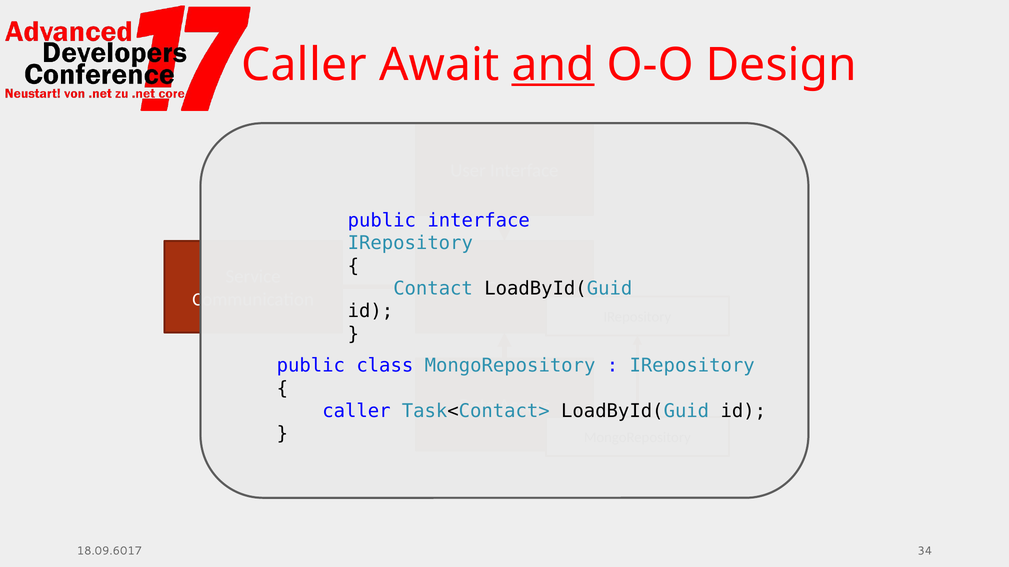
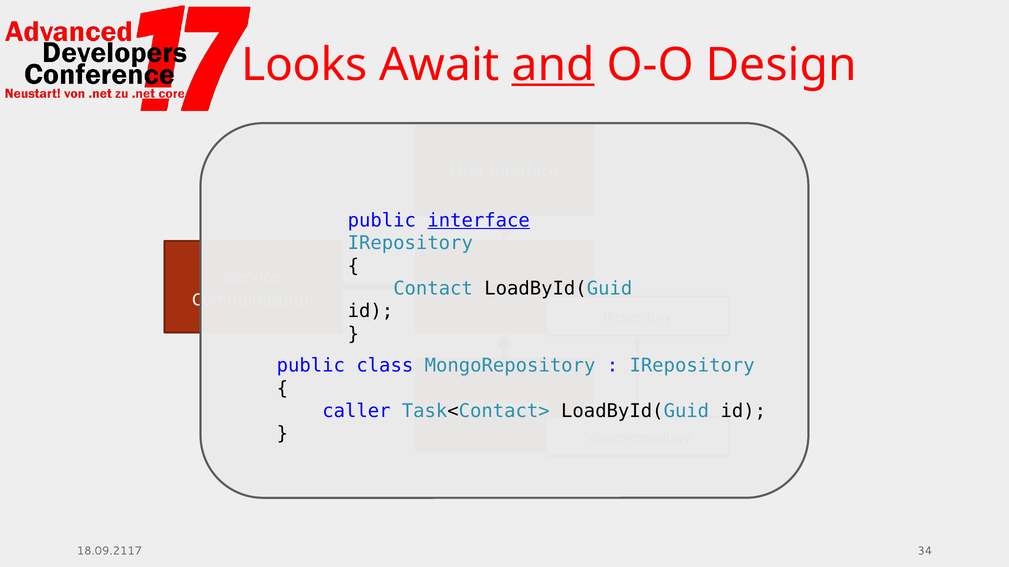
Caller at (304, 65): Caller -> Looks
interface at (479, 221) underline: none -> present
18.09.6017: 18.09.6017 -> 18.09.2117
